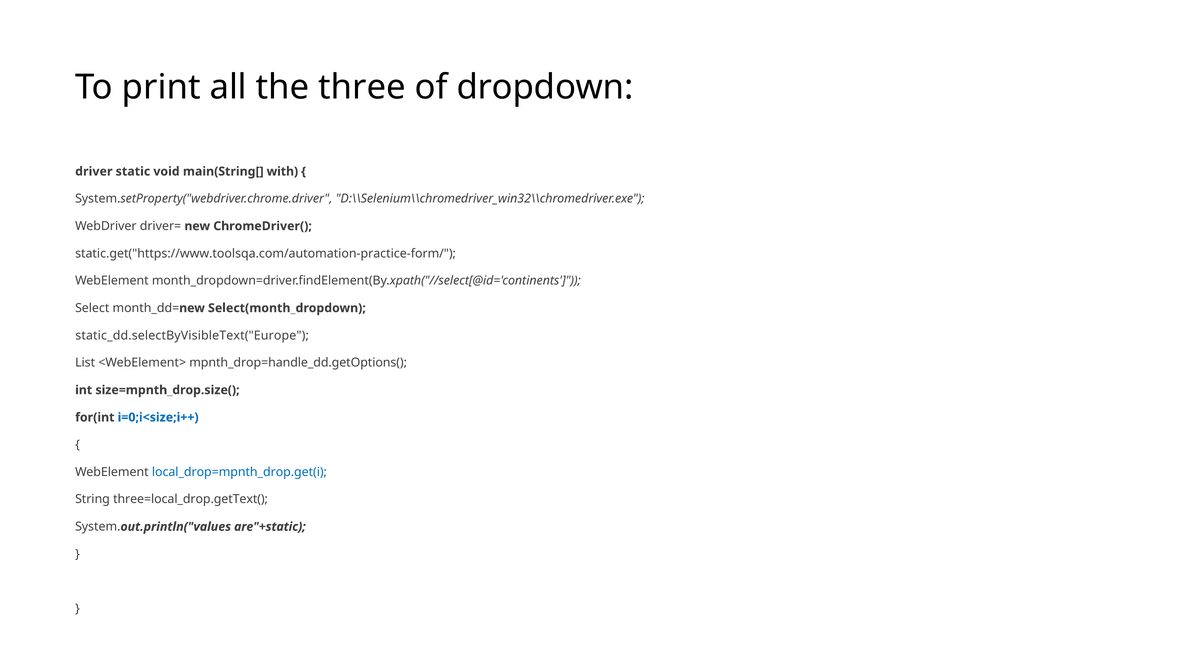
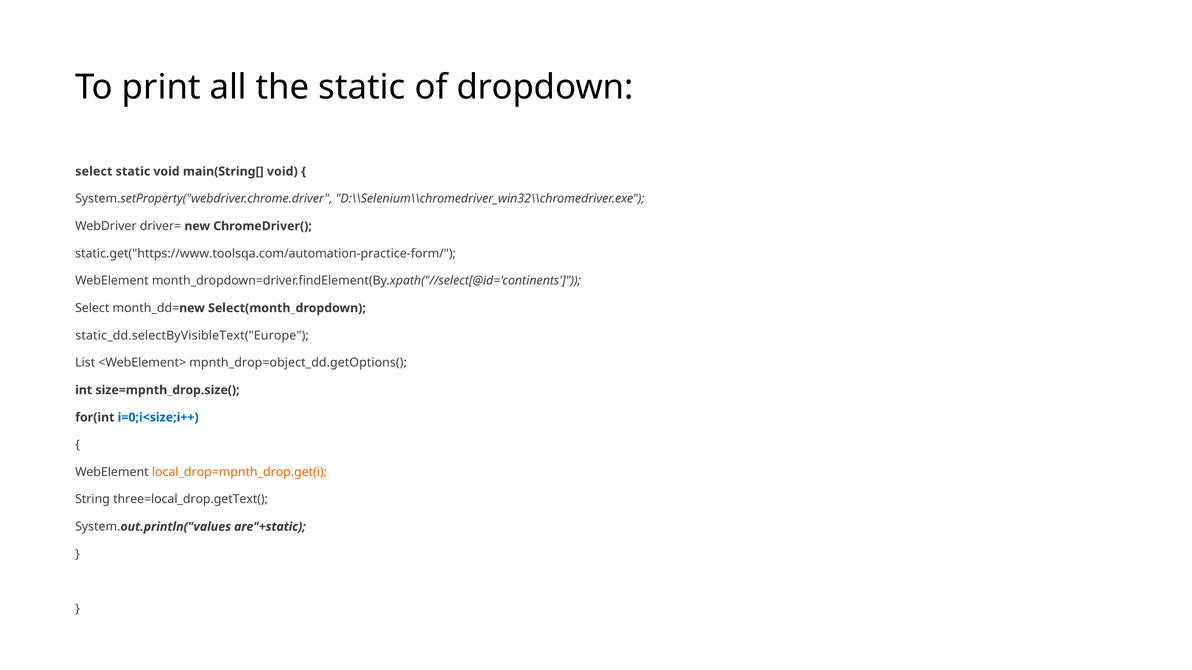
the three: three -> static
driver at (94, 172): driver -> select
main(String[ with: with -> void
mpnth_drop=handle_dd.getOptions(: mpnth_drop=handle_dd.getOptions( -> mpnth_drop=object_dd.getOptions(
local_drop=mpnth_drop.get(i colour: blue -> orange
